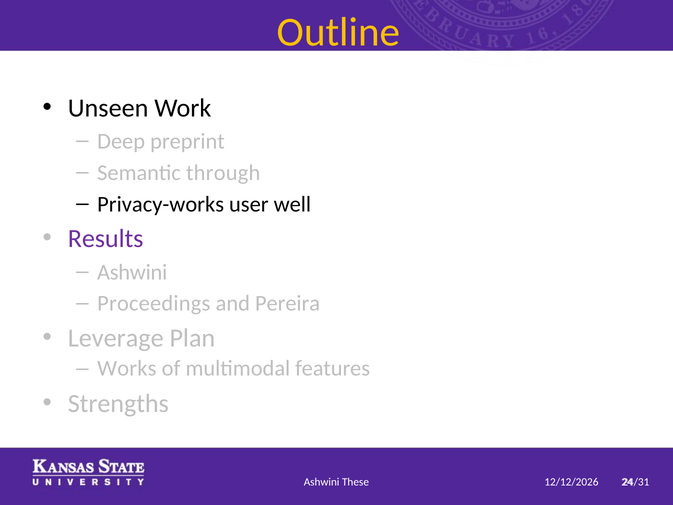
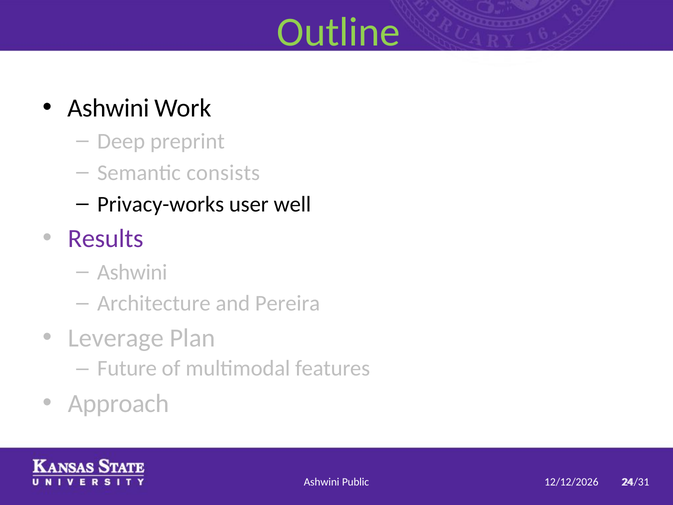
Outline colour: yellow -> light green
Unseen at (108, 108): Unseen -> Ashwini
through: through -> consists
Proceedings: Proceedings -> Architecture
Works: Works -> Future
Strengths: Strengths -> Approach
These: These -> Public
